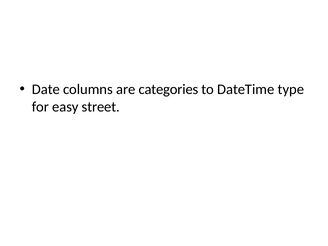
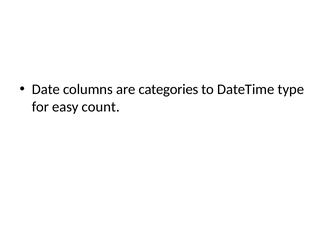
street: street -> count
